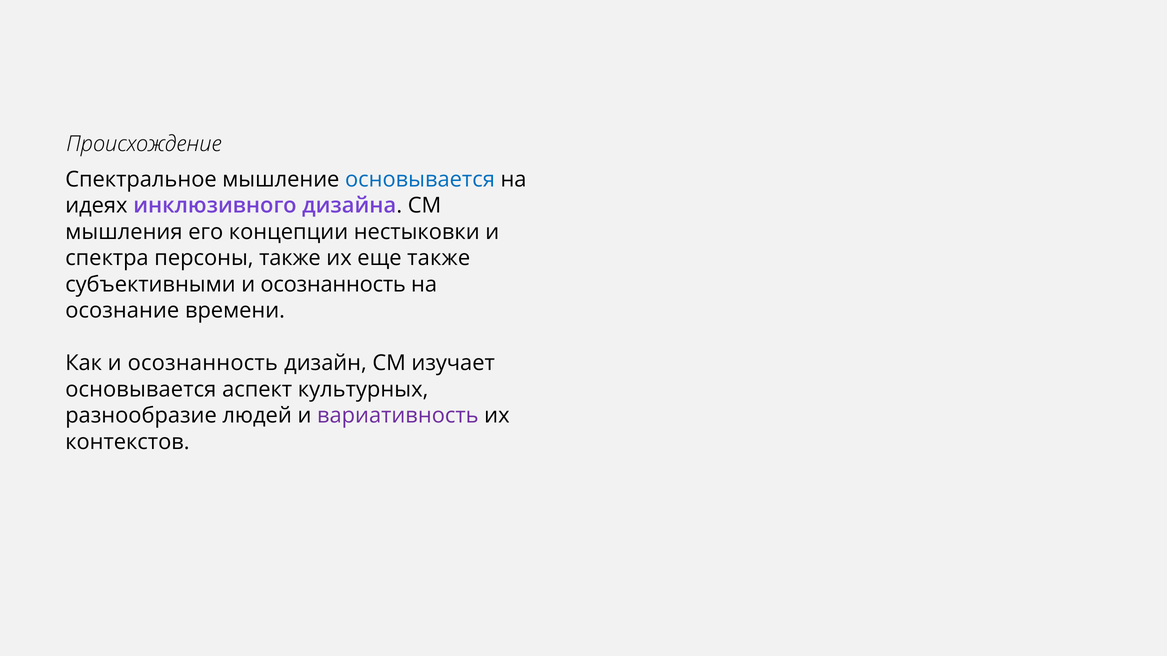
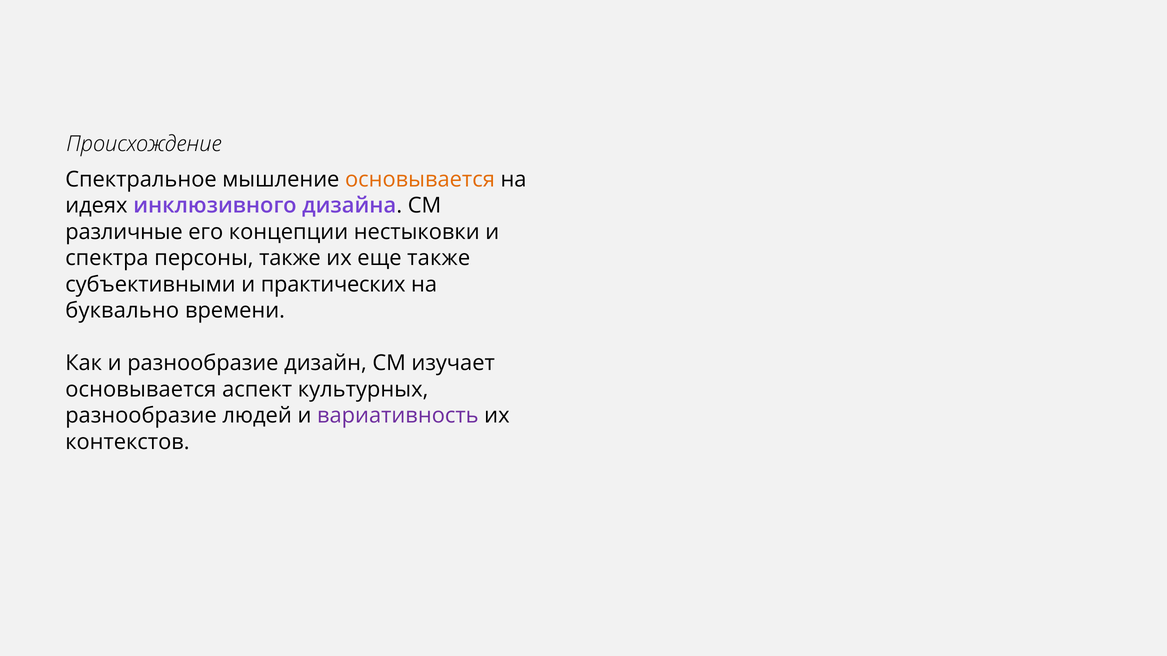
основывается at (420, 180) colour: blue -> orange
мышления: мышления -> различные
субъективными и осознанность: осознанность -> практических
осознание: осознание -> буквально
Как и осознанность: осознанность -> разнообразие
